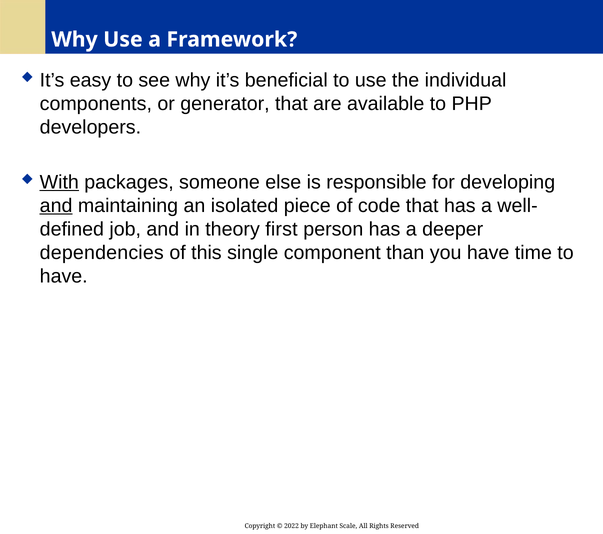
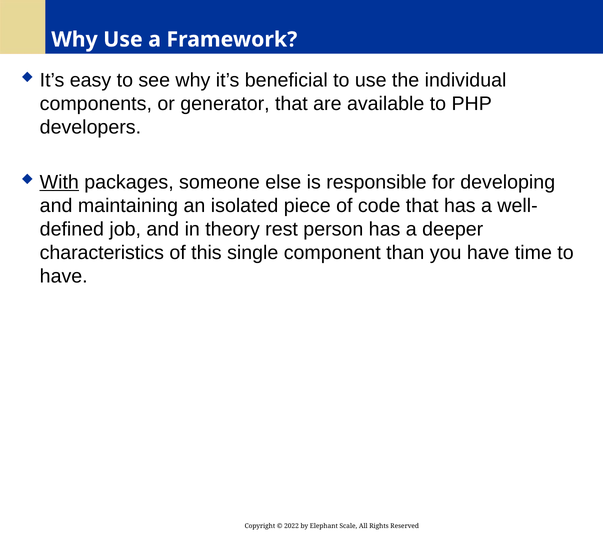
and at (56, 206) underline: present -> none
first: first -> rest
dependencies: dependencies -> characteristics
